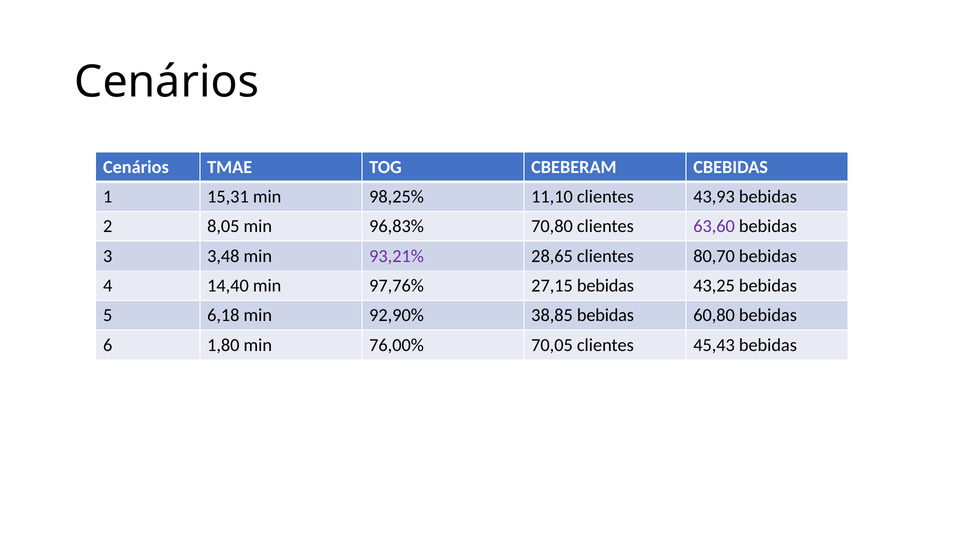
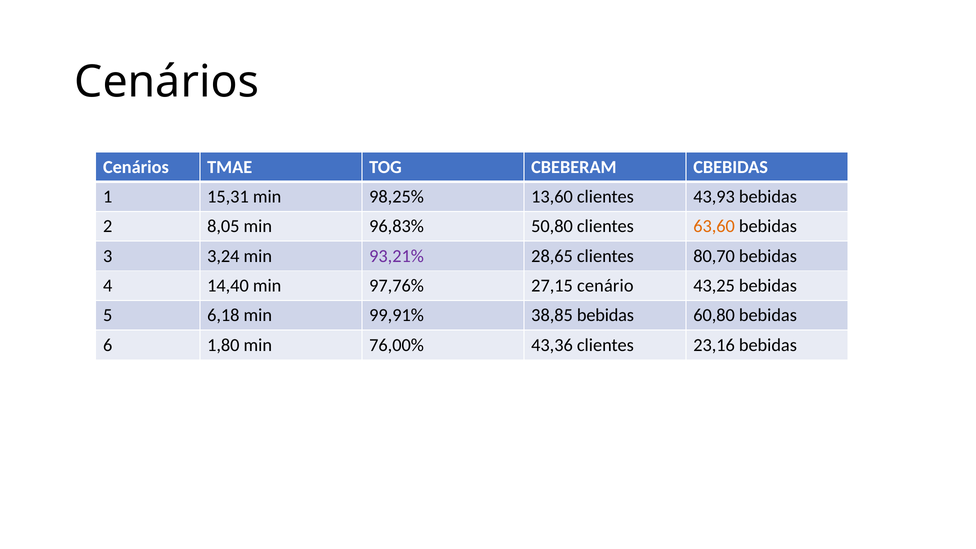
11,10: 11,10 -> 13,60
70,80: 70,80 -> 50,80
63,60 colour: purple -> orange
3,48: 3,48 -> 3,24
27,15 bebidas: bebidas -> cenário
92,90%: 92,90% -> 99,91%
70,05: 70,05 -> 43,36
45,43: 45,43 -> 23,16
